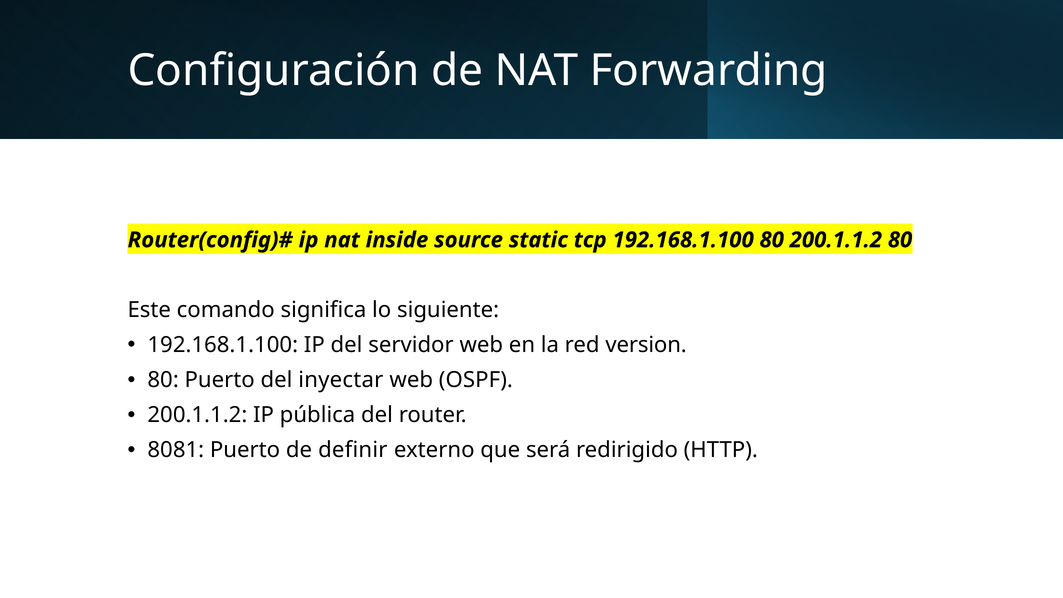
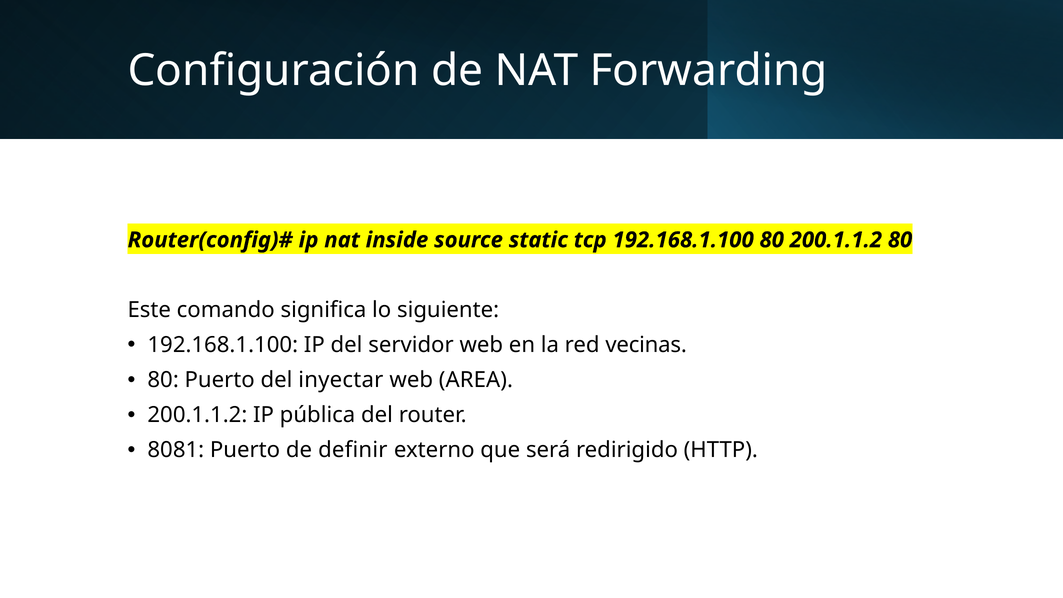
version: version -> vecinas
OSPF: OSPF -> AREA
